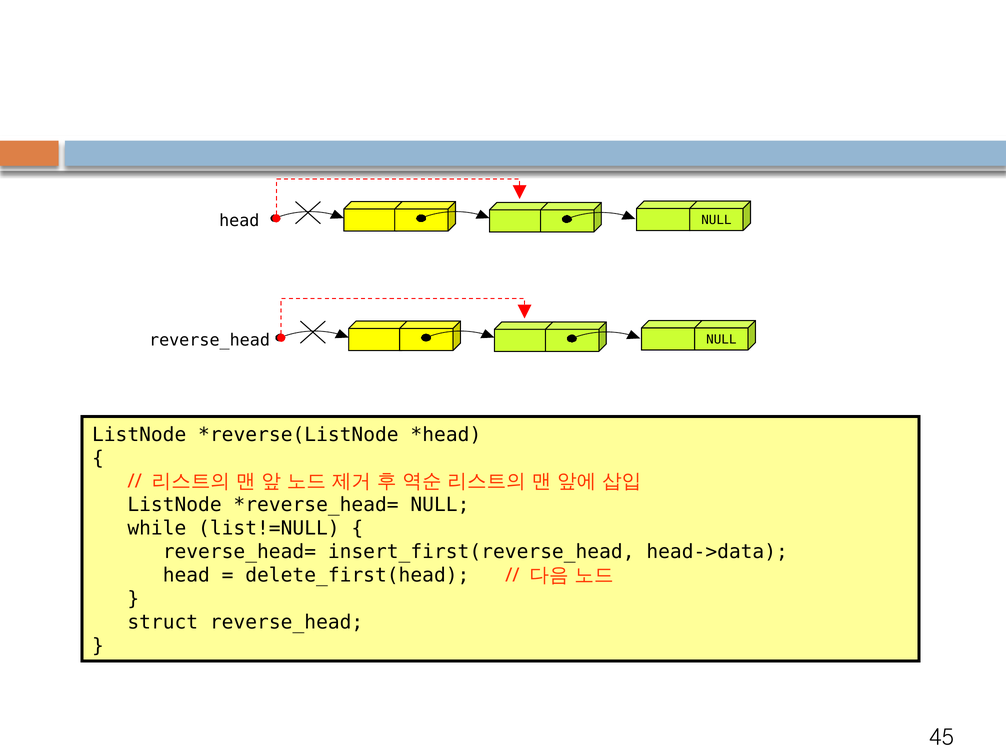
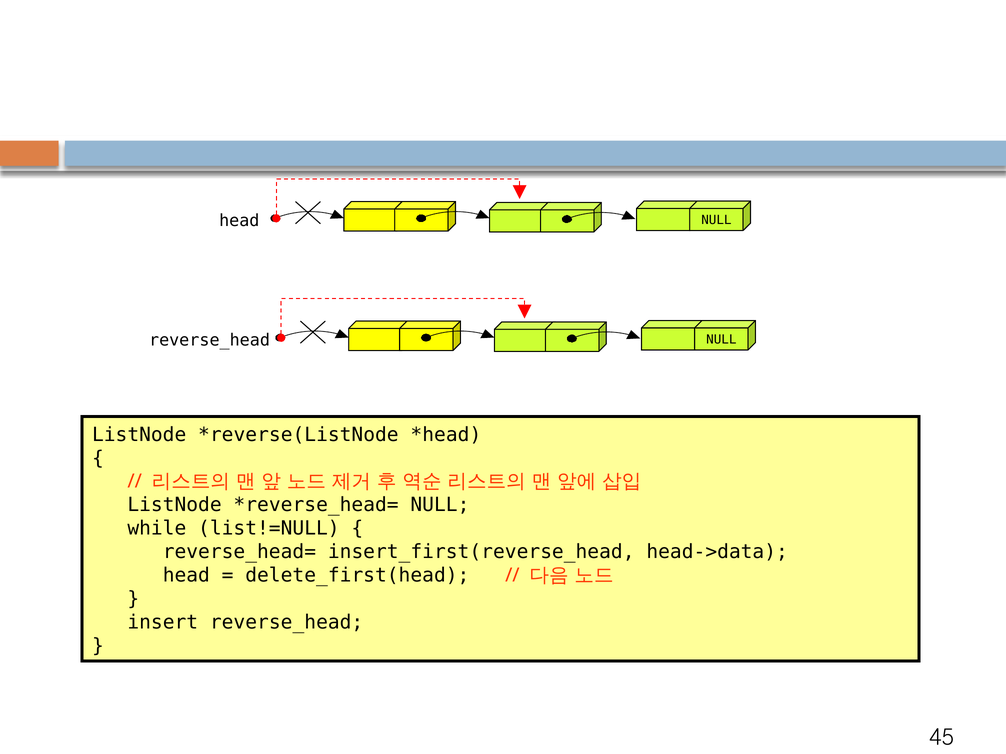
struct: struct -> insert
